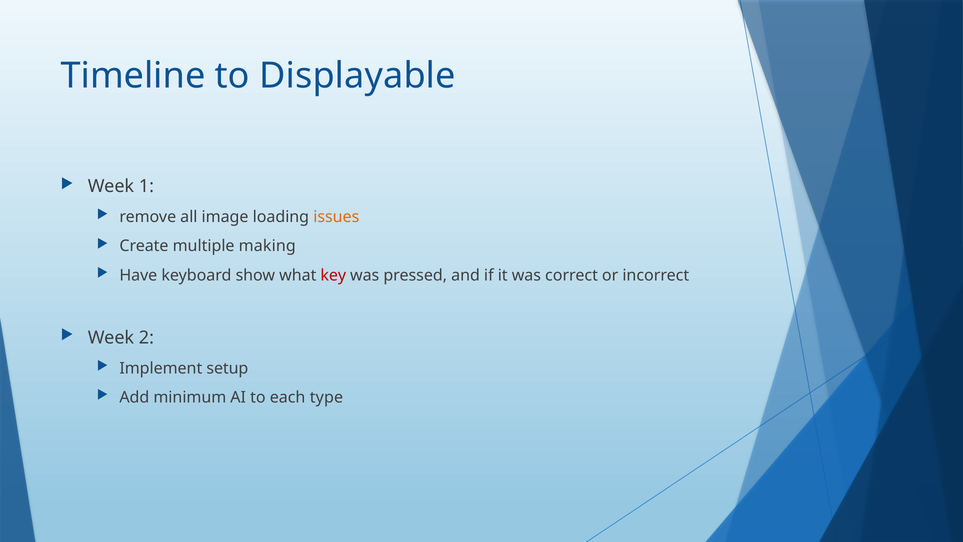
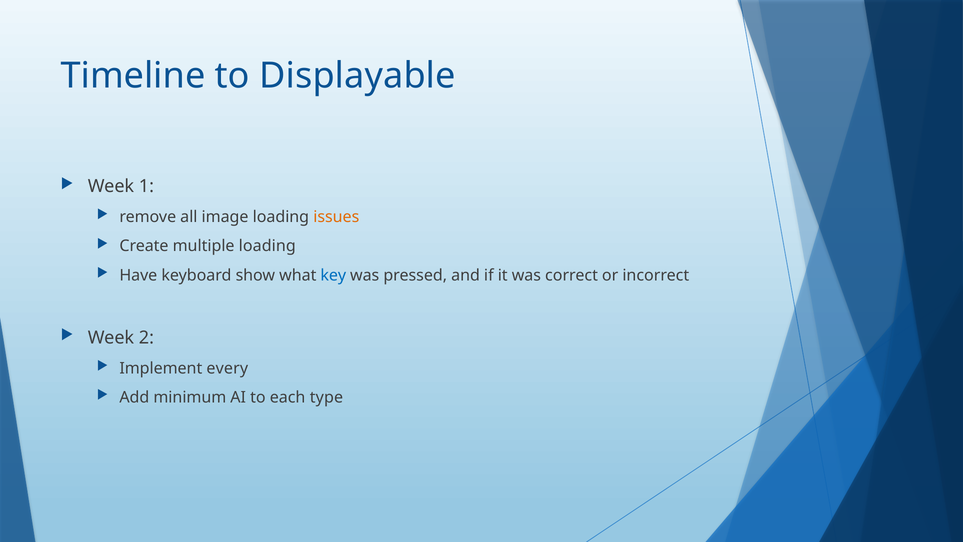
multiple making: making -> loading
key colour: red -> blue
setup: setup -> every
